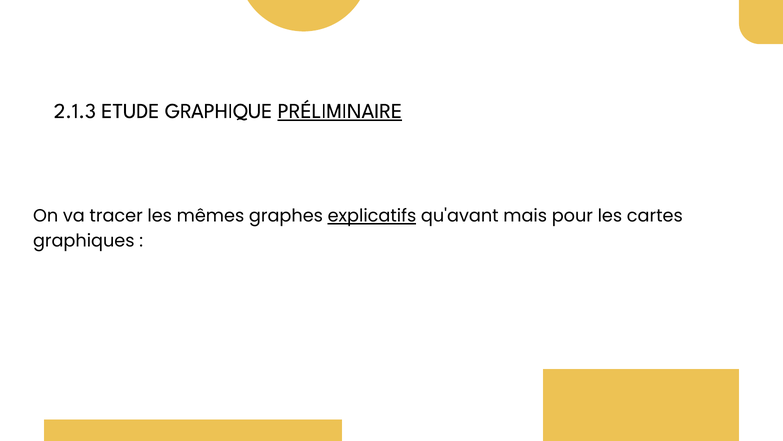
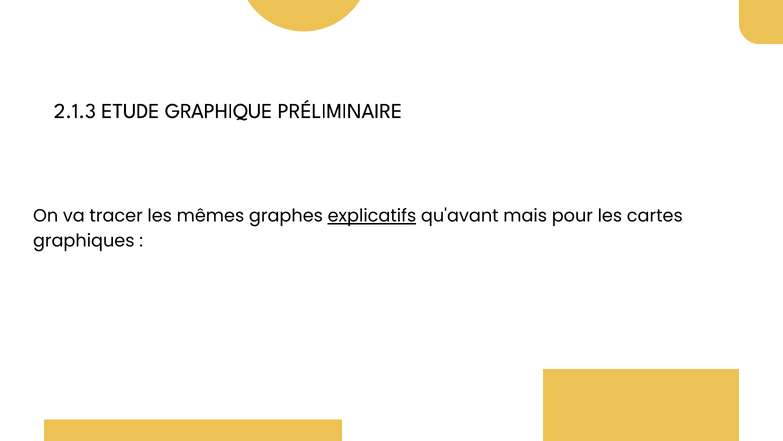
PRÉLIMINAIRE underline: present -> none
